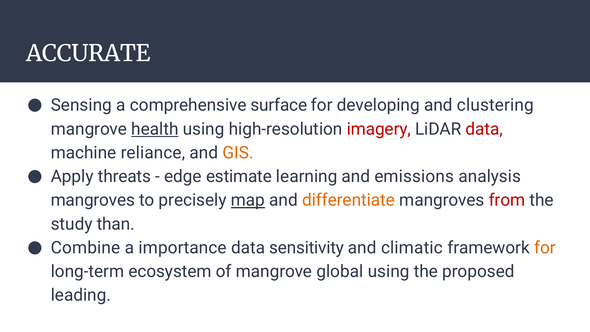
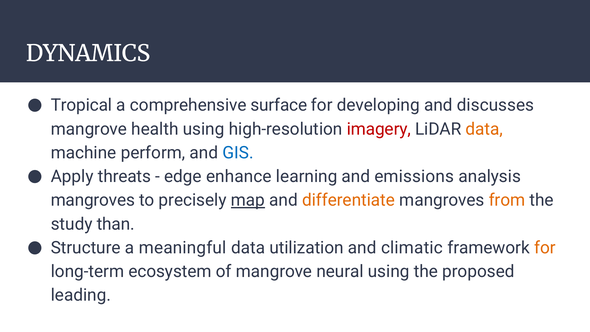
ACCURATE: ACCURATE -> DYNAMICS
Sensing: Sensing -> Tropical
clustering: clustering -> discusses
health underline: present -> none
data at (484, 129) colour: red -> orange
reliance: reliance -> perform
GIS colour: orange -> blue
estimate: estimate -> enhance
from colour: red -> orange
Combine: Combine -> Structure
importance: importance -> meaningful
sensitivity: sensitivity -> utilization
global: global -> neural
